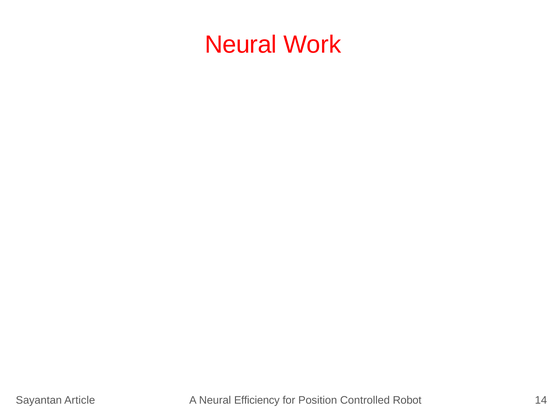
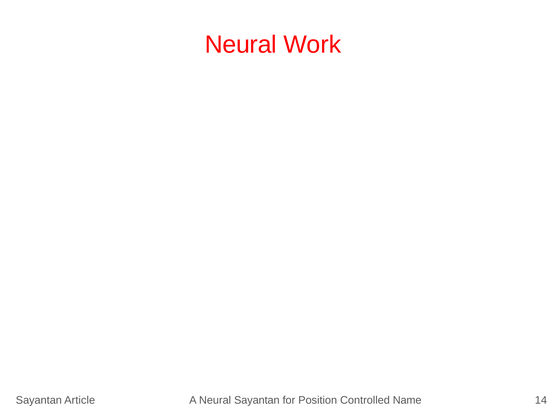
Neural Efficiency: Efficiency -> Sayantan
Robot: Robot -> Name
